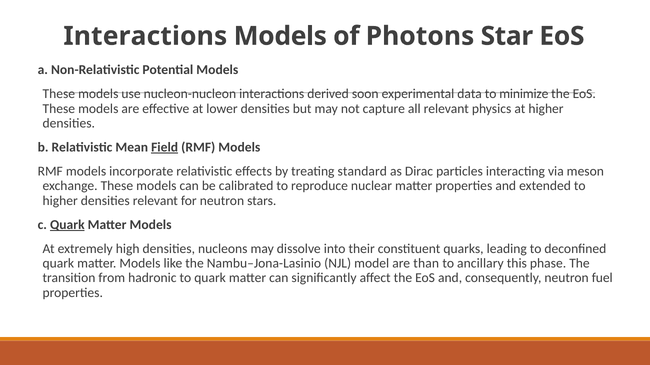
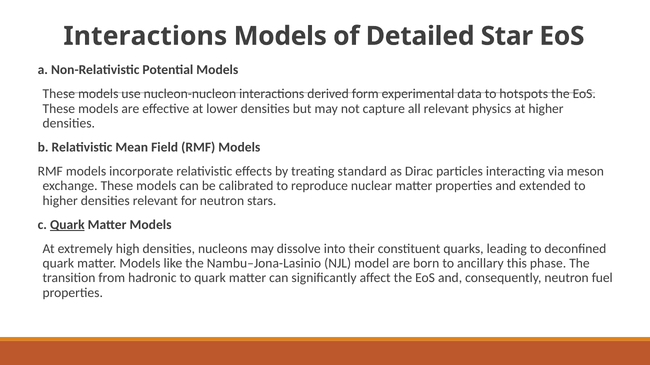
Photons: Photons -> Detailed
soon: soon -> form
minimize: minimize -> hotspots
Field underline: present -> none
than: than -> born
